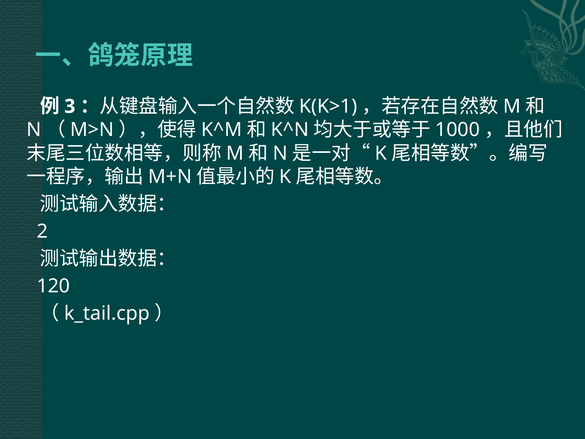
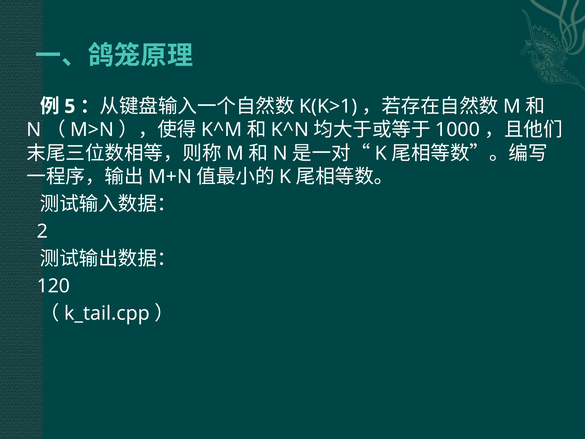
3: 3 -> 5
